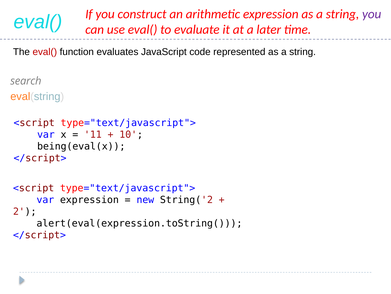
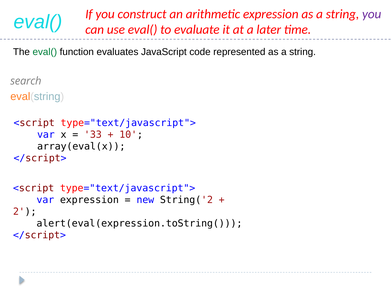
eval( at (45, 52) colour: red -> green
11: 11 -> 33
being(eval(x: being(eval(x -> array(eval(x
